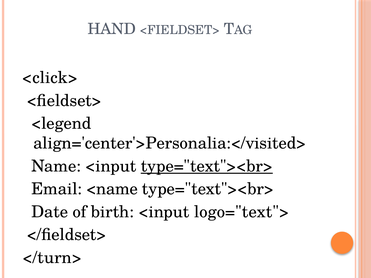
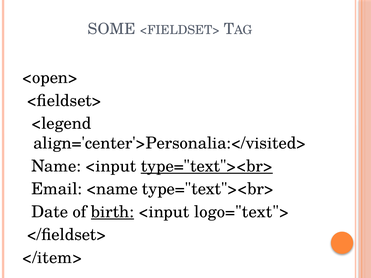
HAND: HAND -> SOME
<click>: <click> -> <open>
birth underline: none -> present
</turn>: </turn> -> </item>
